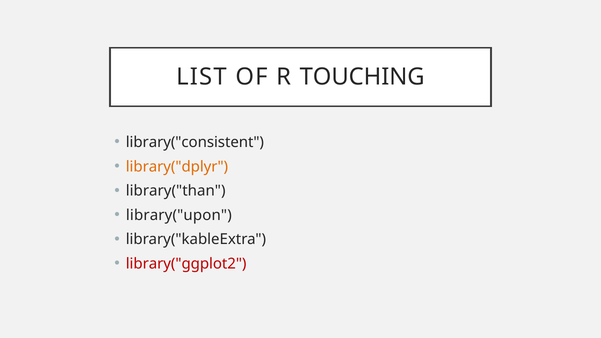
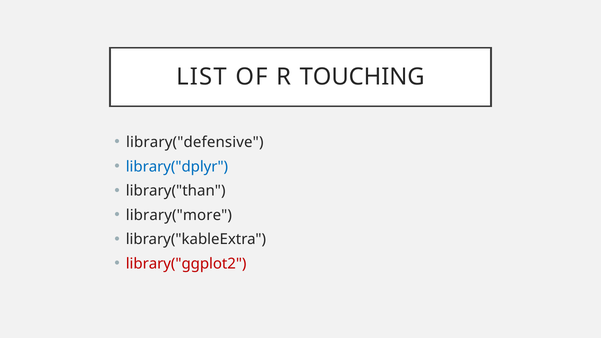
library("consistent: library("consistent -> library("defensive
library("dplyr colour: orange -> blue
library("upon: library("upon -> library("more
